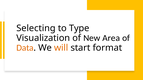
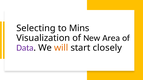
Type: Type -> Mins
Data colour: orange -> purple
format: format -> closely
